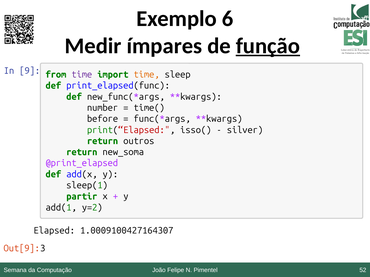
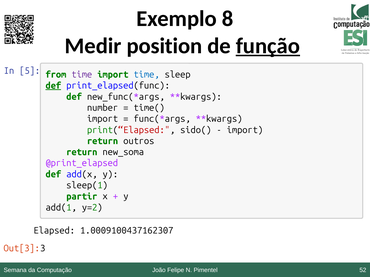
6: 6 -> 8
ímpares: ímpares -> position
9: 9 -> 5
time at (147, 75) colour: orange -> blue
def at (53, 86) underline: none -> present
before at (103, 119): before -> import
isso(: isso( -> sido(
silver at (245, 130): silver -> import
1.0009100427164307: 1.0009100427164307 -> 1.0009100437162307
Out[9: Out[9 -> Out[3
